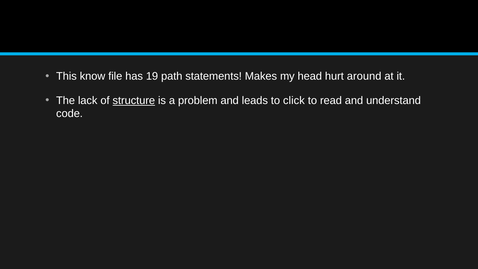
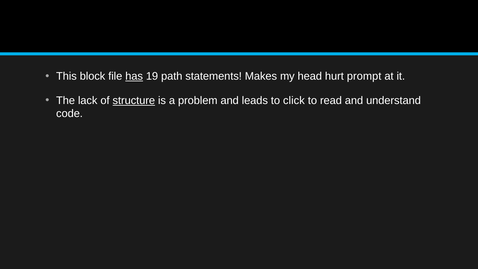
know: know -> block
has underline: none -> present
around: around -> prompt
